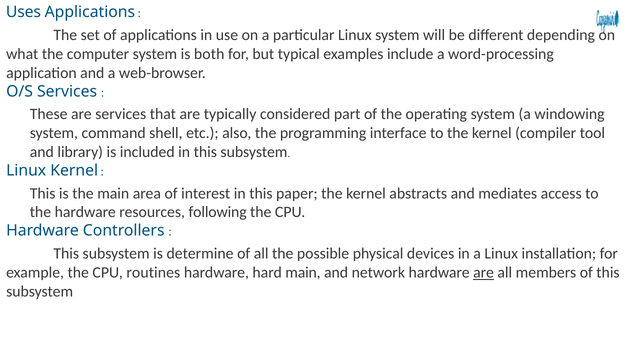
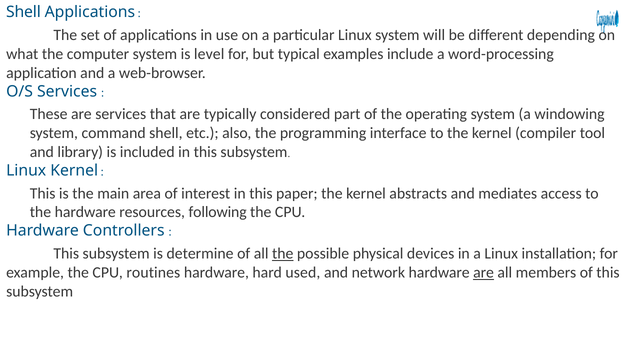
Uses at (23, 12): Uses -> Shell
both: both -> level
the at (283, 253) underline: none -> present
hard main: main -> used
